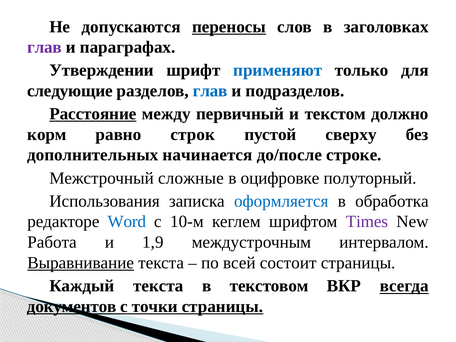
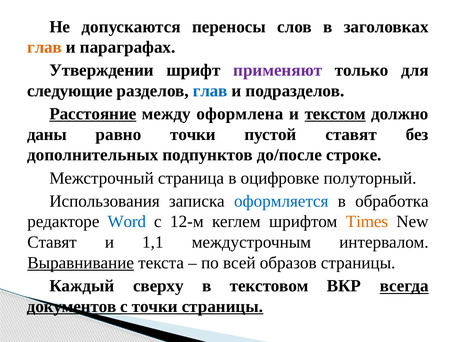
переносы underline: present -> none
глав at (44, 47) colour: purple -> orange
применяют colour: blue -> purple
первичный: первичный -> оформлена
текстом underline: none -> present
корм: корм -> даны
равно строк: строк -> точки
пустой сверху: сверху -> ставят
начинается: начинается -> подпунктов
сложные: сложные -> страница
10-м: 10-м -> 12-м
Times colour: purple -> orange
Работа at (52, 242): Работа -> Ставят
1,9: 1,9 -> 1,1
состоит: состоит -> образов
Каждый текста: текста -> сверху
